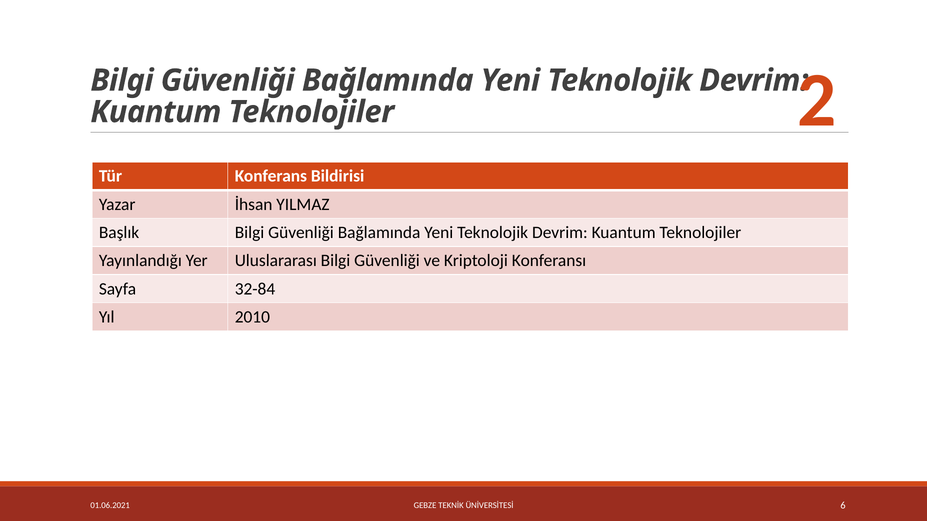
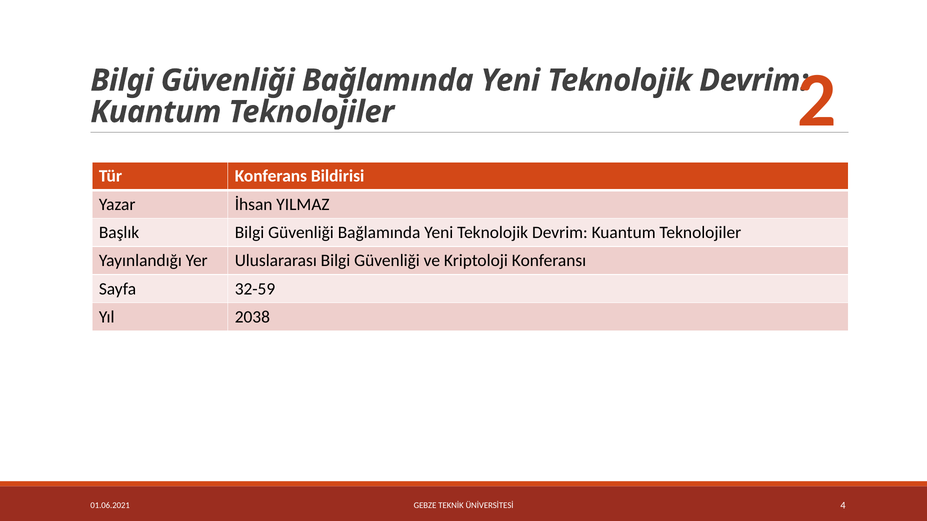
32-84: 32-84 -> 32-59
2010: 2010 -> 2038
6: 6 -> 4
